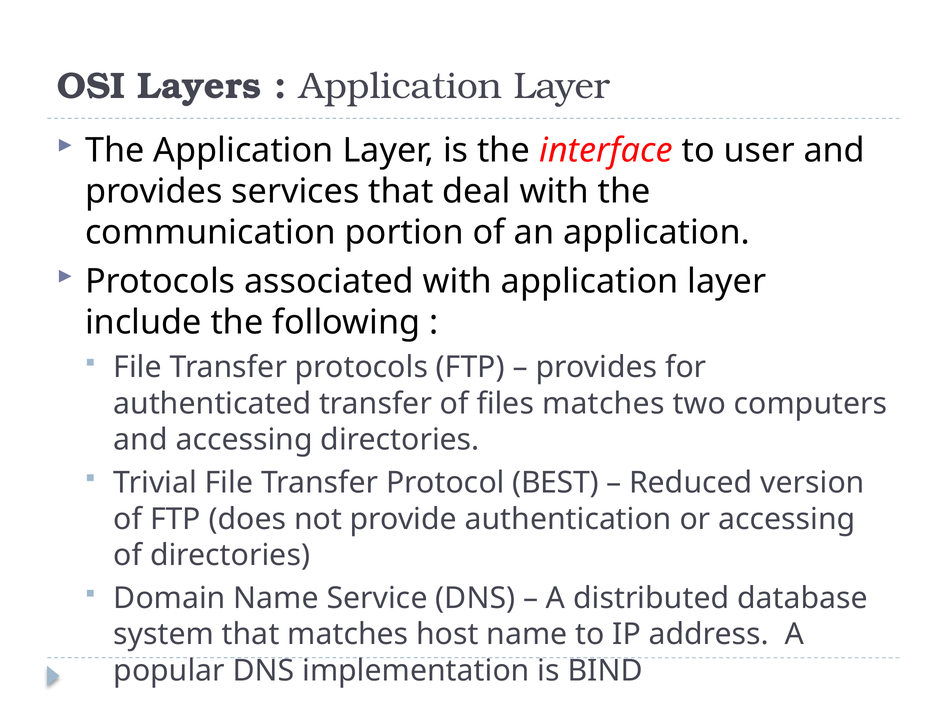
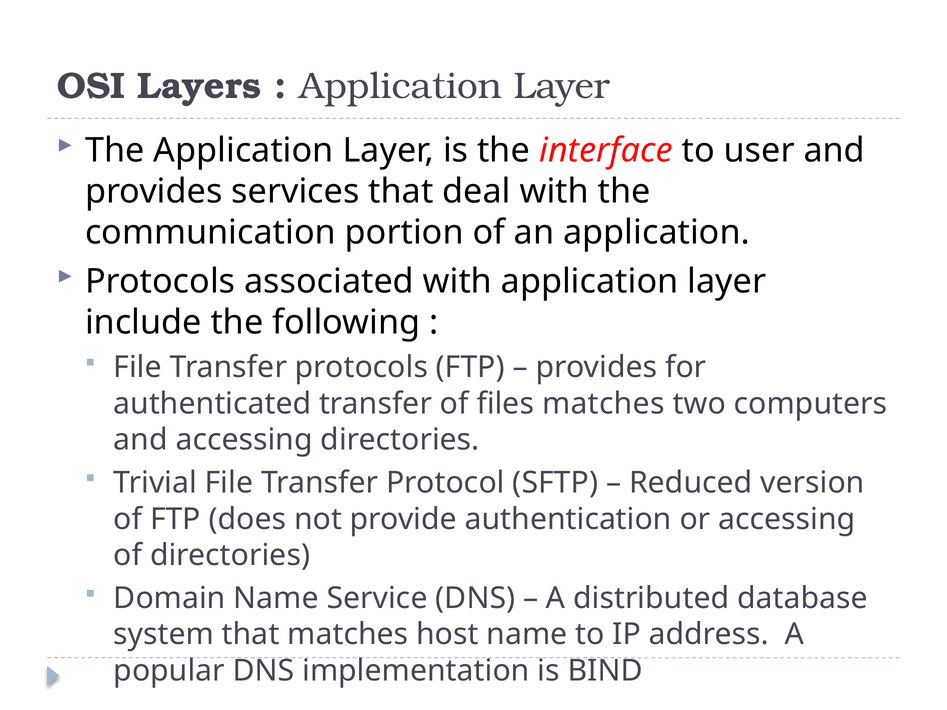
BEST: BEST -> SFTP
